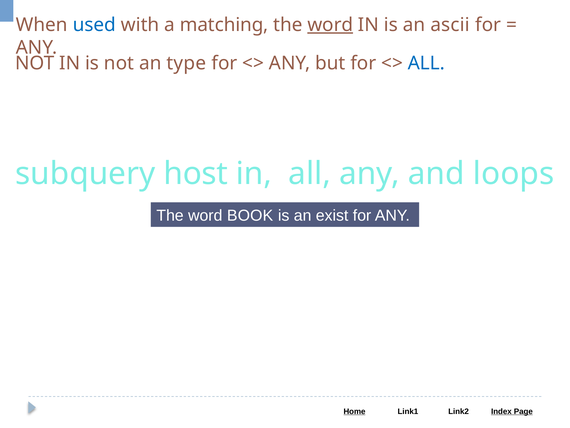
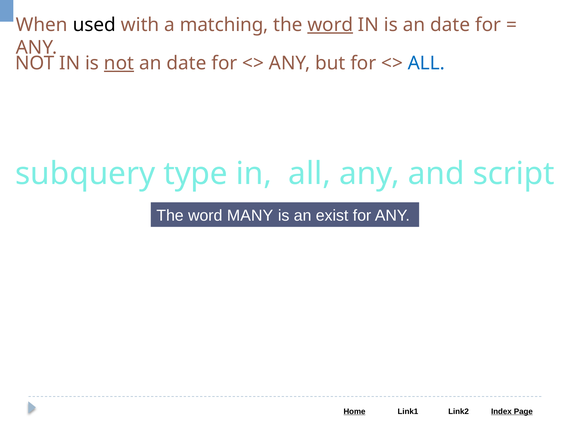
used colour: blue -> black
is an ascii: ascii -> date
not at (119, 63) underline: none -> present
type at (186, 63): type -> date
host: host -> type
loops: loops -> script
BOOK: BOOK -> MANY
